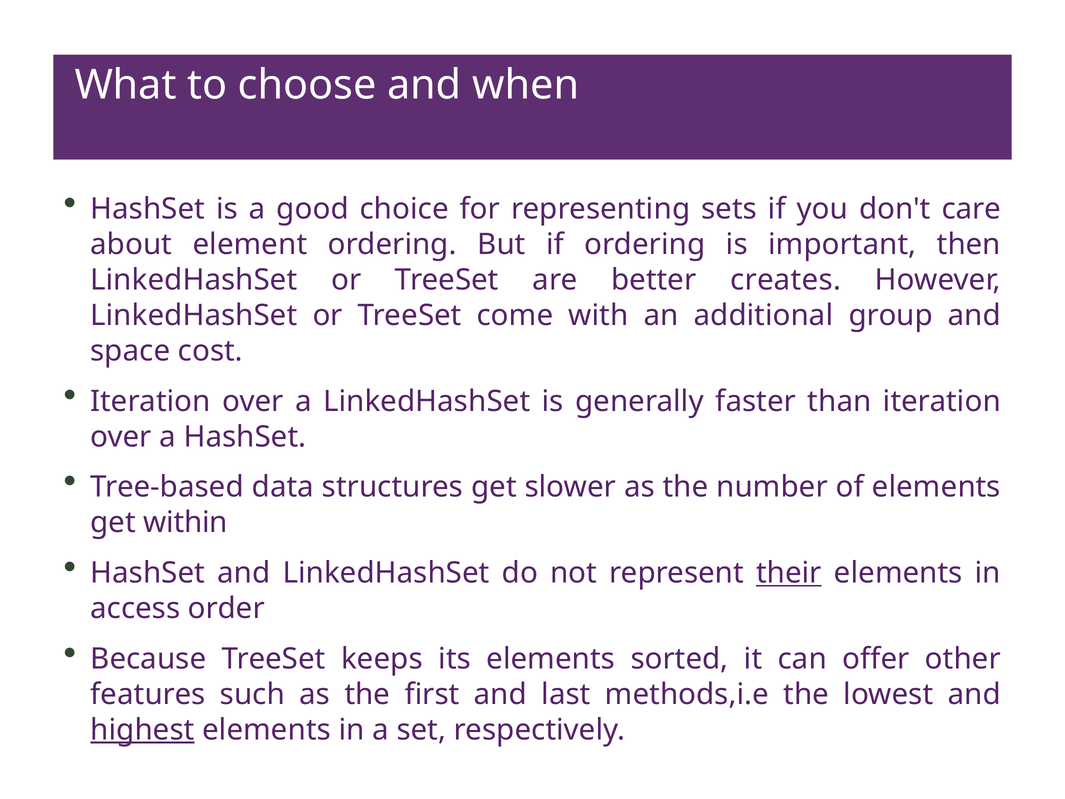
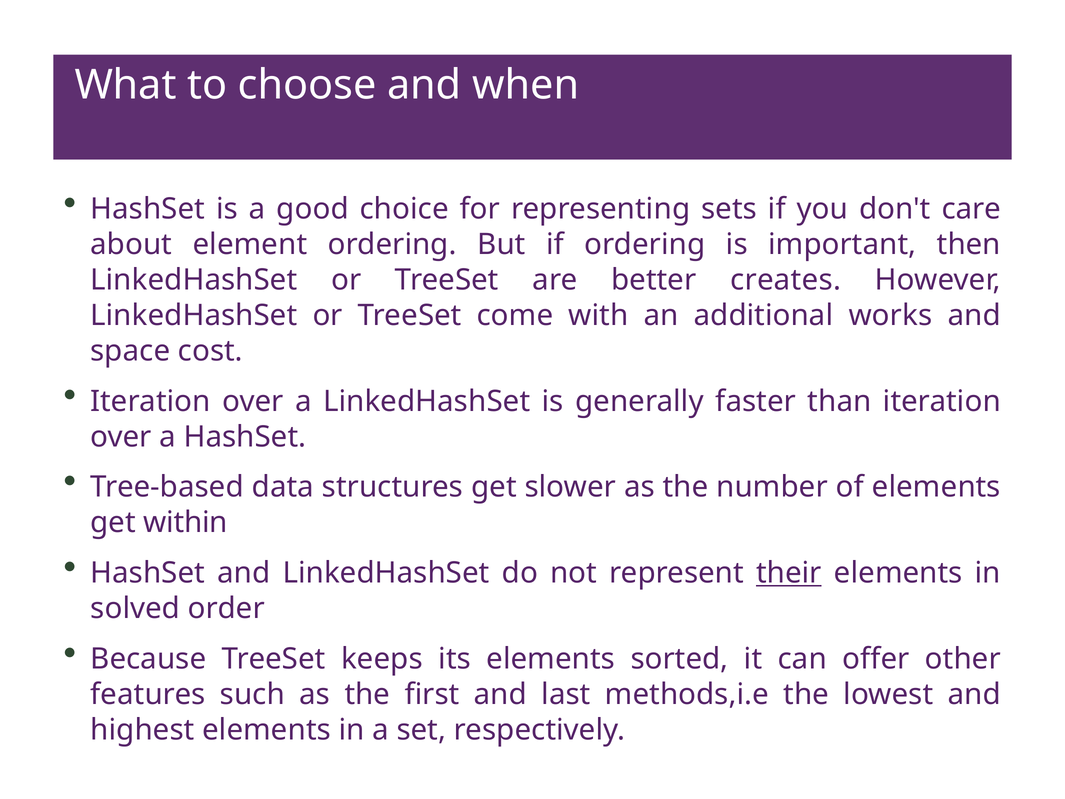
group: group -> works
access: access -> solved
highest underline: present -> none
